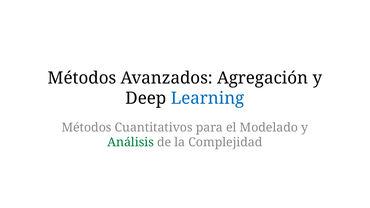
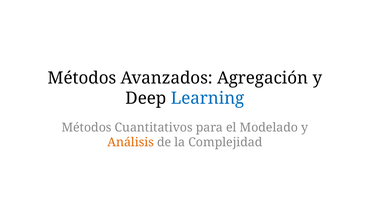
Análisis colour: green -> orange
